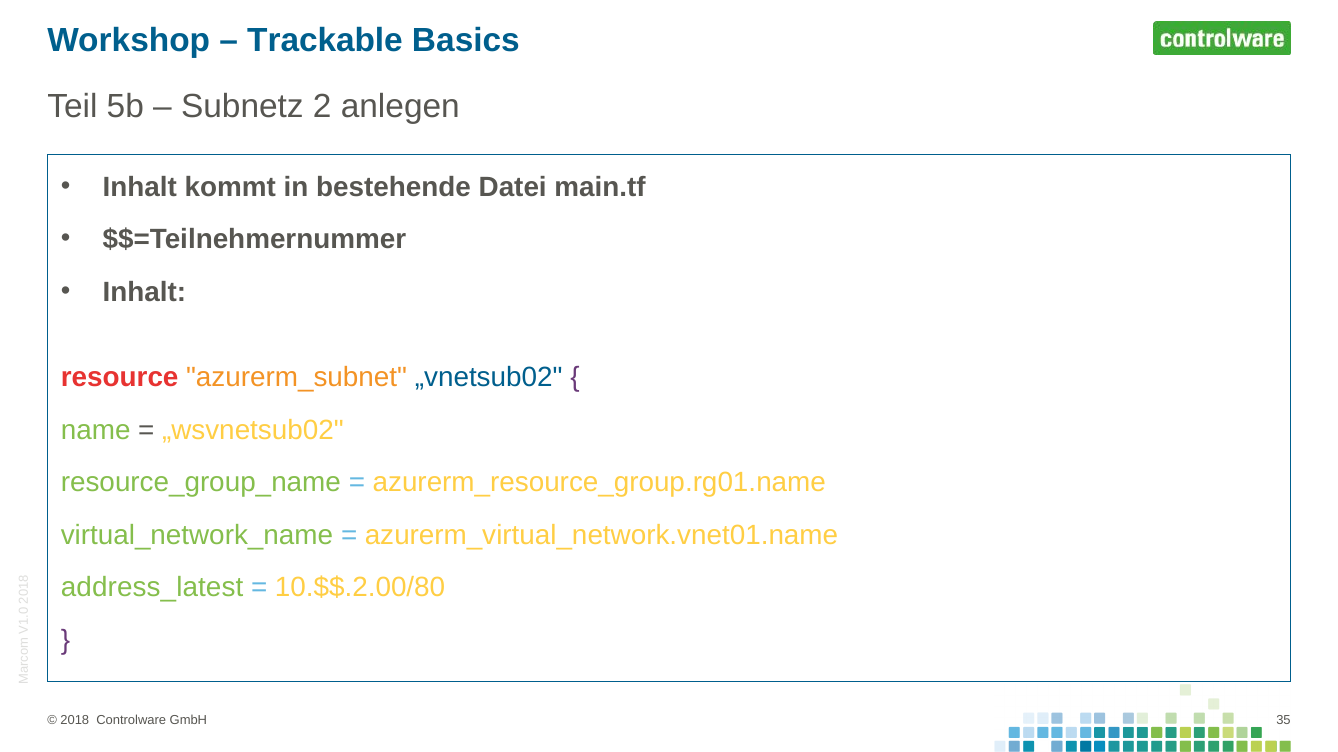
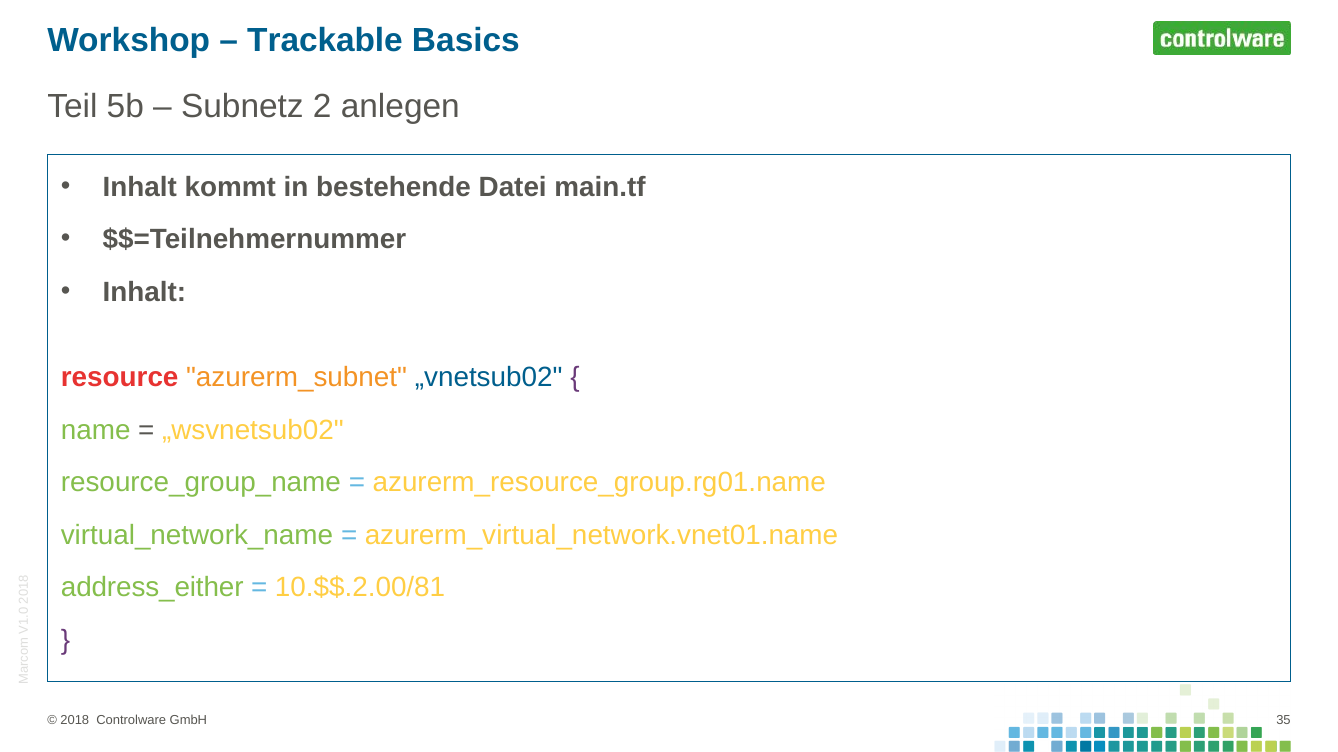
address_latest: address_latest -> address_either
10.$$.2.00/80: 10.$$.2.00/80 -> 10.$$.2.00/81
